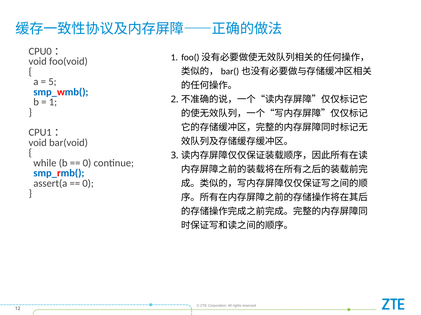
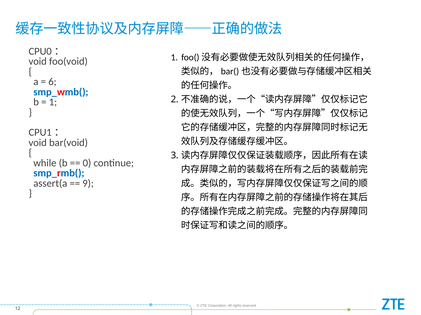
5: 5 -> 6
0 at (88, 184): 0 -> 9
